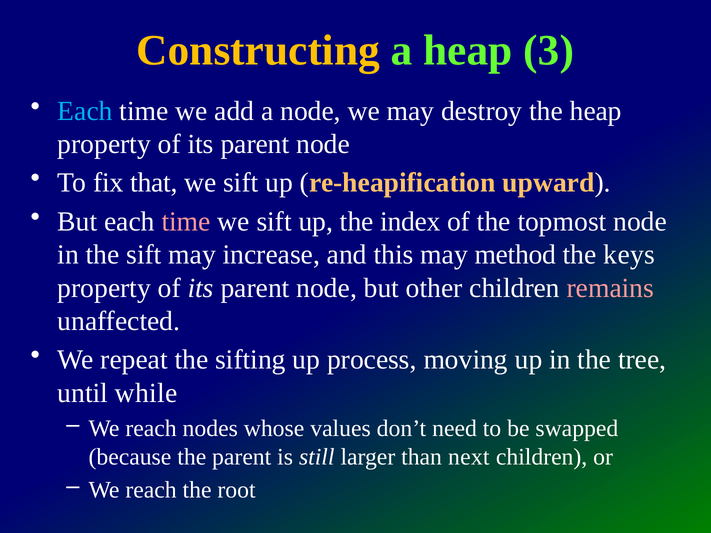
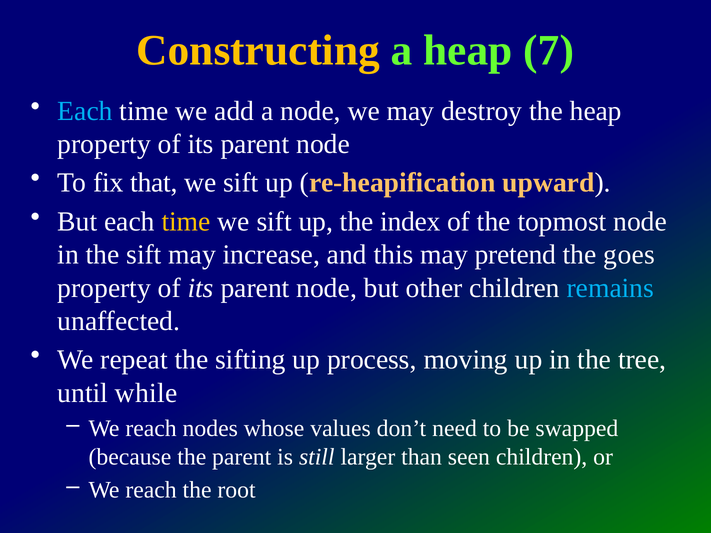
3: 3 -> 7
time at (186, 222) colour: pink -> yellow
method: method -> pretend
keys: keys -> goes
remains colour: pink -> light blue
next: next -> seen
